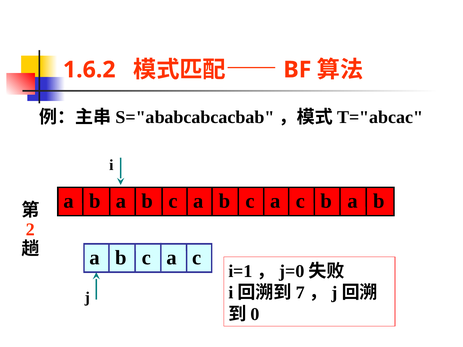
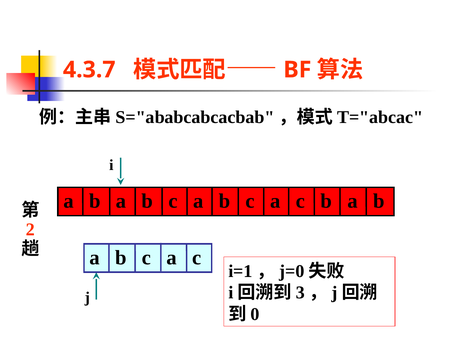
1.6.2: 1.6.2 -> 4.3.7
7: 7 -> 3
